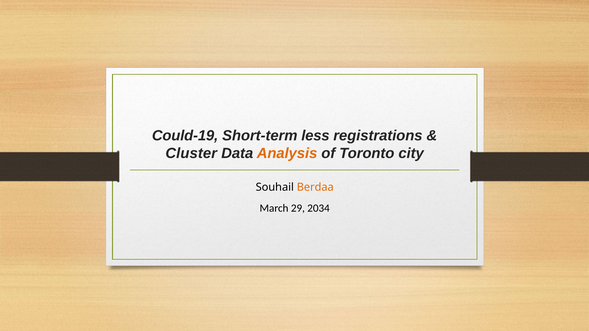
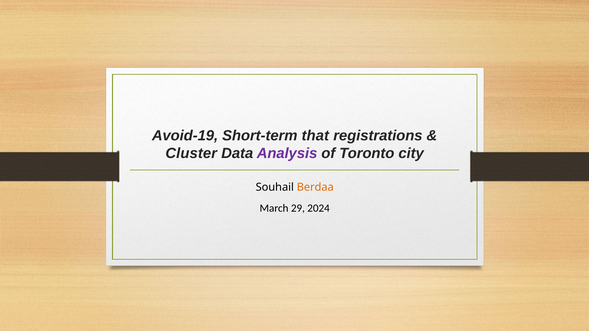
Could-19: Could-19 -> Avoid-19
less: less -> that
Analysis colour: orange -> purple
2034: 2034 -> 2024
